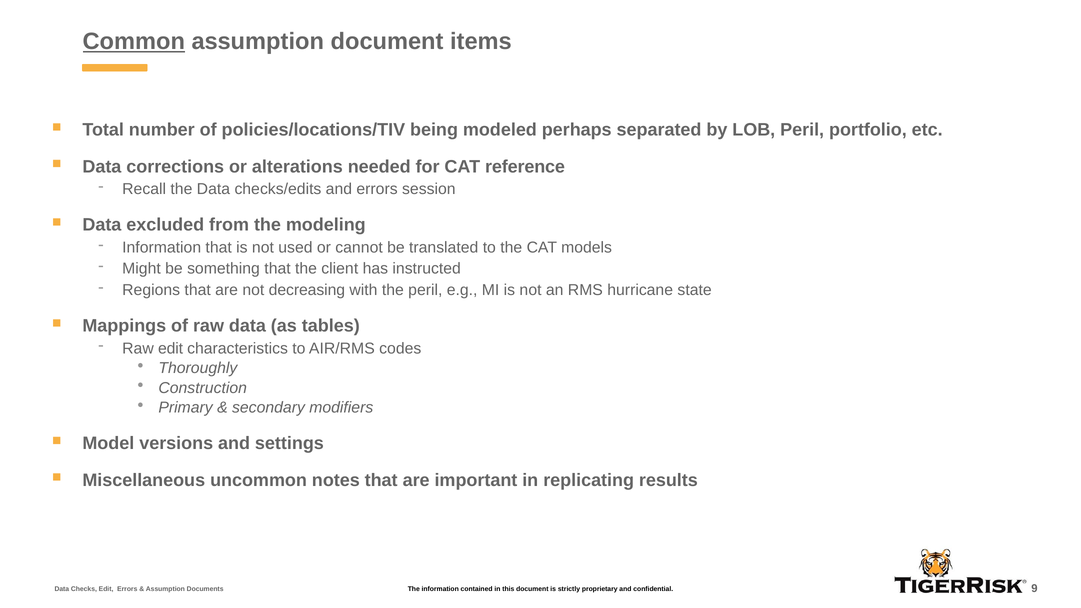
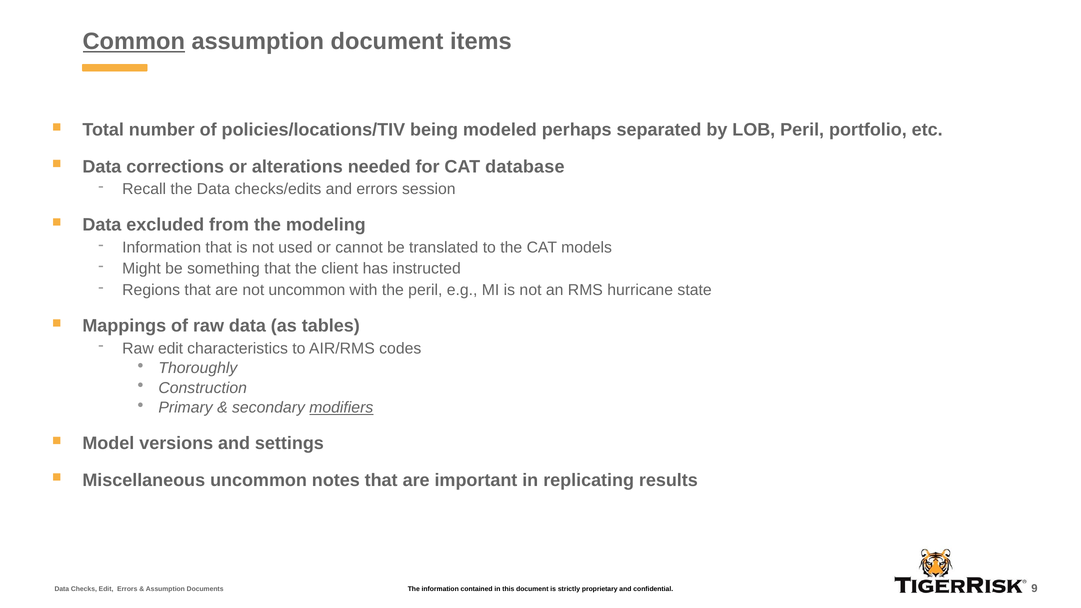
reference: reference -> database
not decreasing: decreasing -> uncommon
modifiers underline: none -> present
